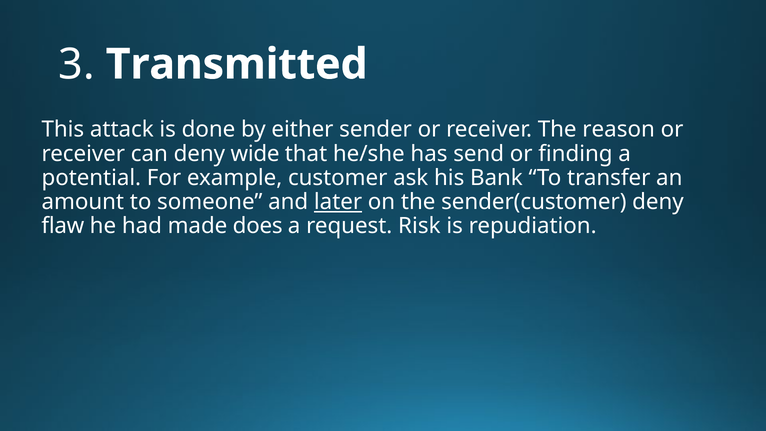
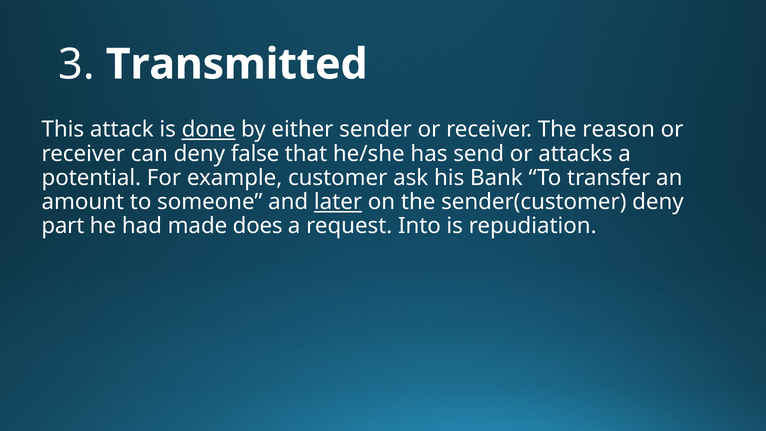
done underline: none -> present
wide: wide -> false
finding: finding -> attacks
flaw: flaw -> part
Risk: Risk -> Into
